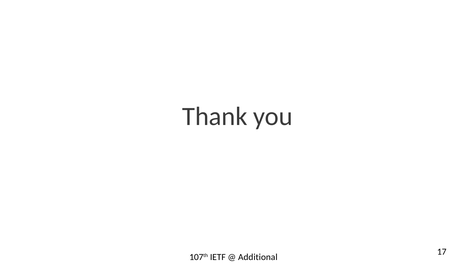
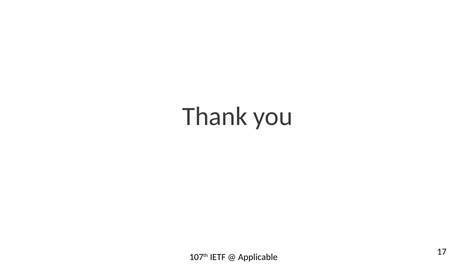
Additional: Additional -> Applicable
